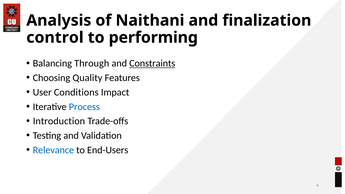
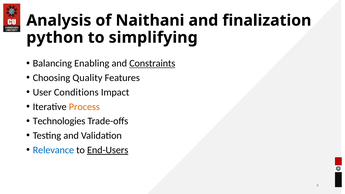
control: control -> python
performing: performing -> simplifying
Through: Through -> Enabling
Process colour: blue -> orange
Introduction: Introduction -> Technologies
End-Users underline: none -> present
